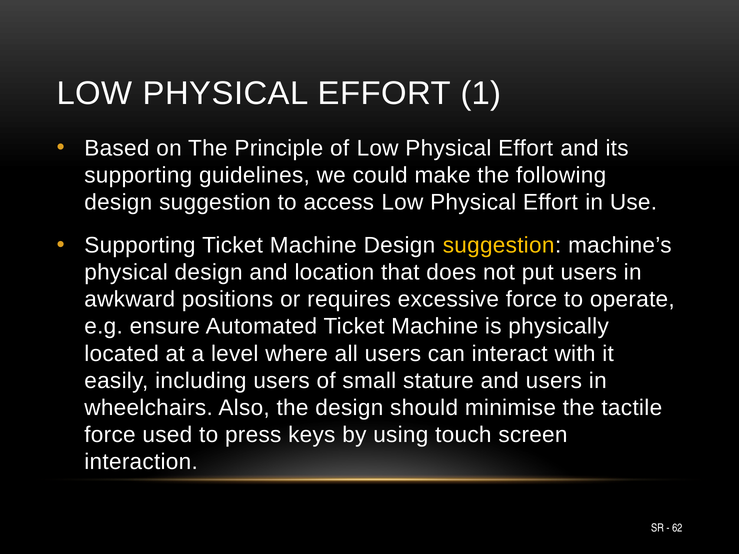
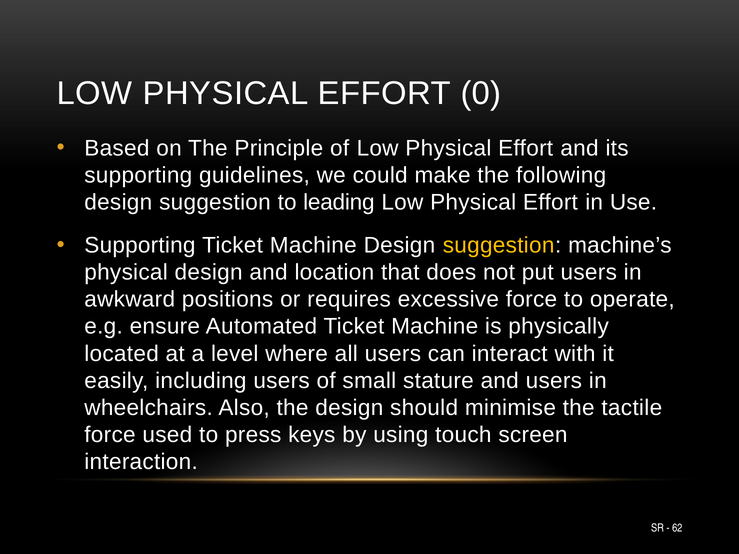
1: 1 -> 0
access: access -> leading
